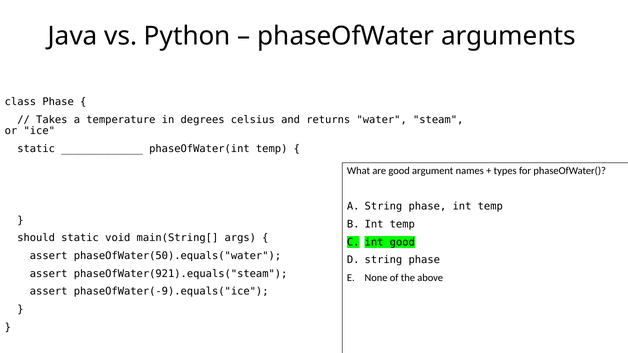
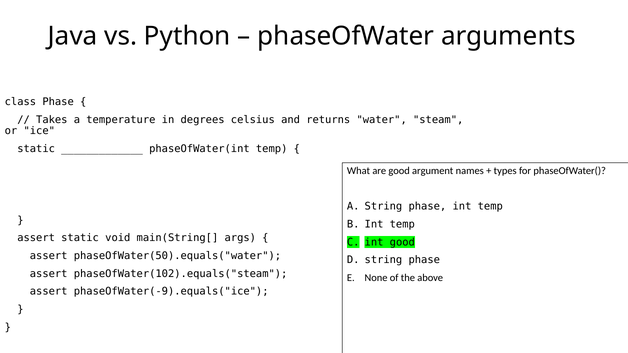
should at (36, 238): should -> assert
phaseOfWater(921).equals("steam: phaseOfWater(921).equals("steam -> phaseOfWater(102).equals("steam
